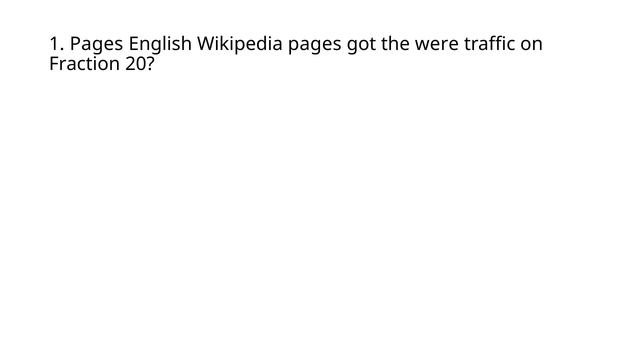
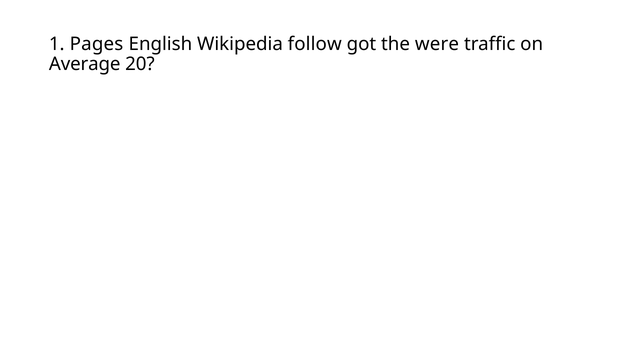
Wikipedia pages: pages -> follow
Fraction: Fraction -> Average
